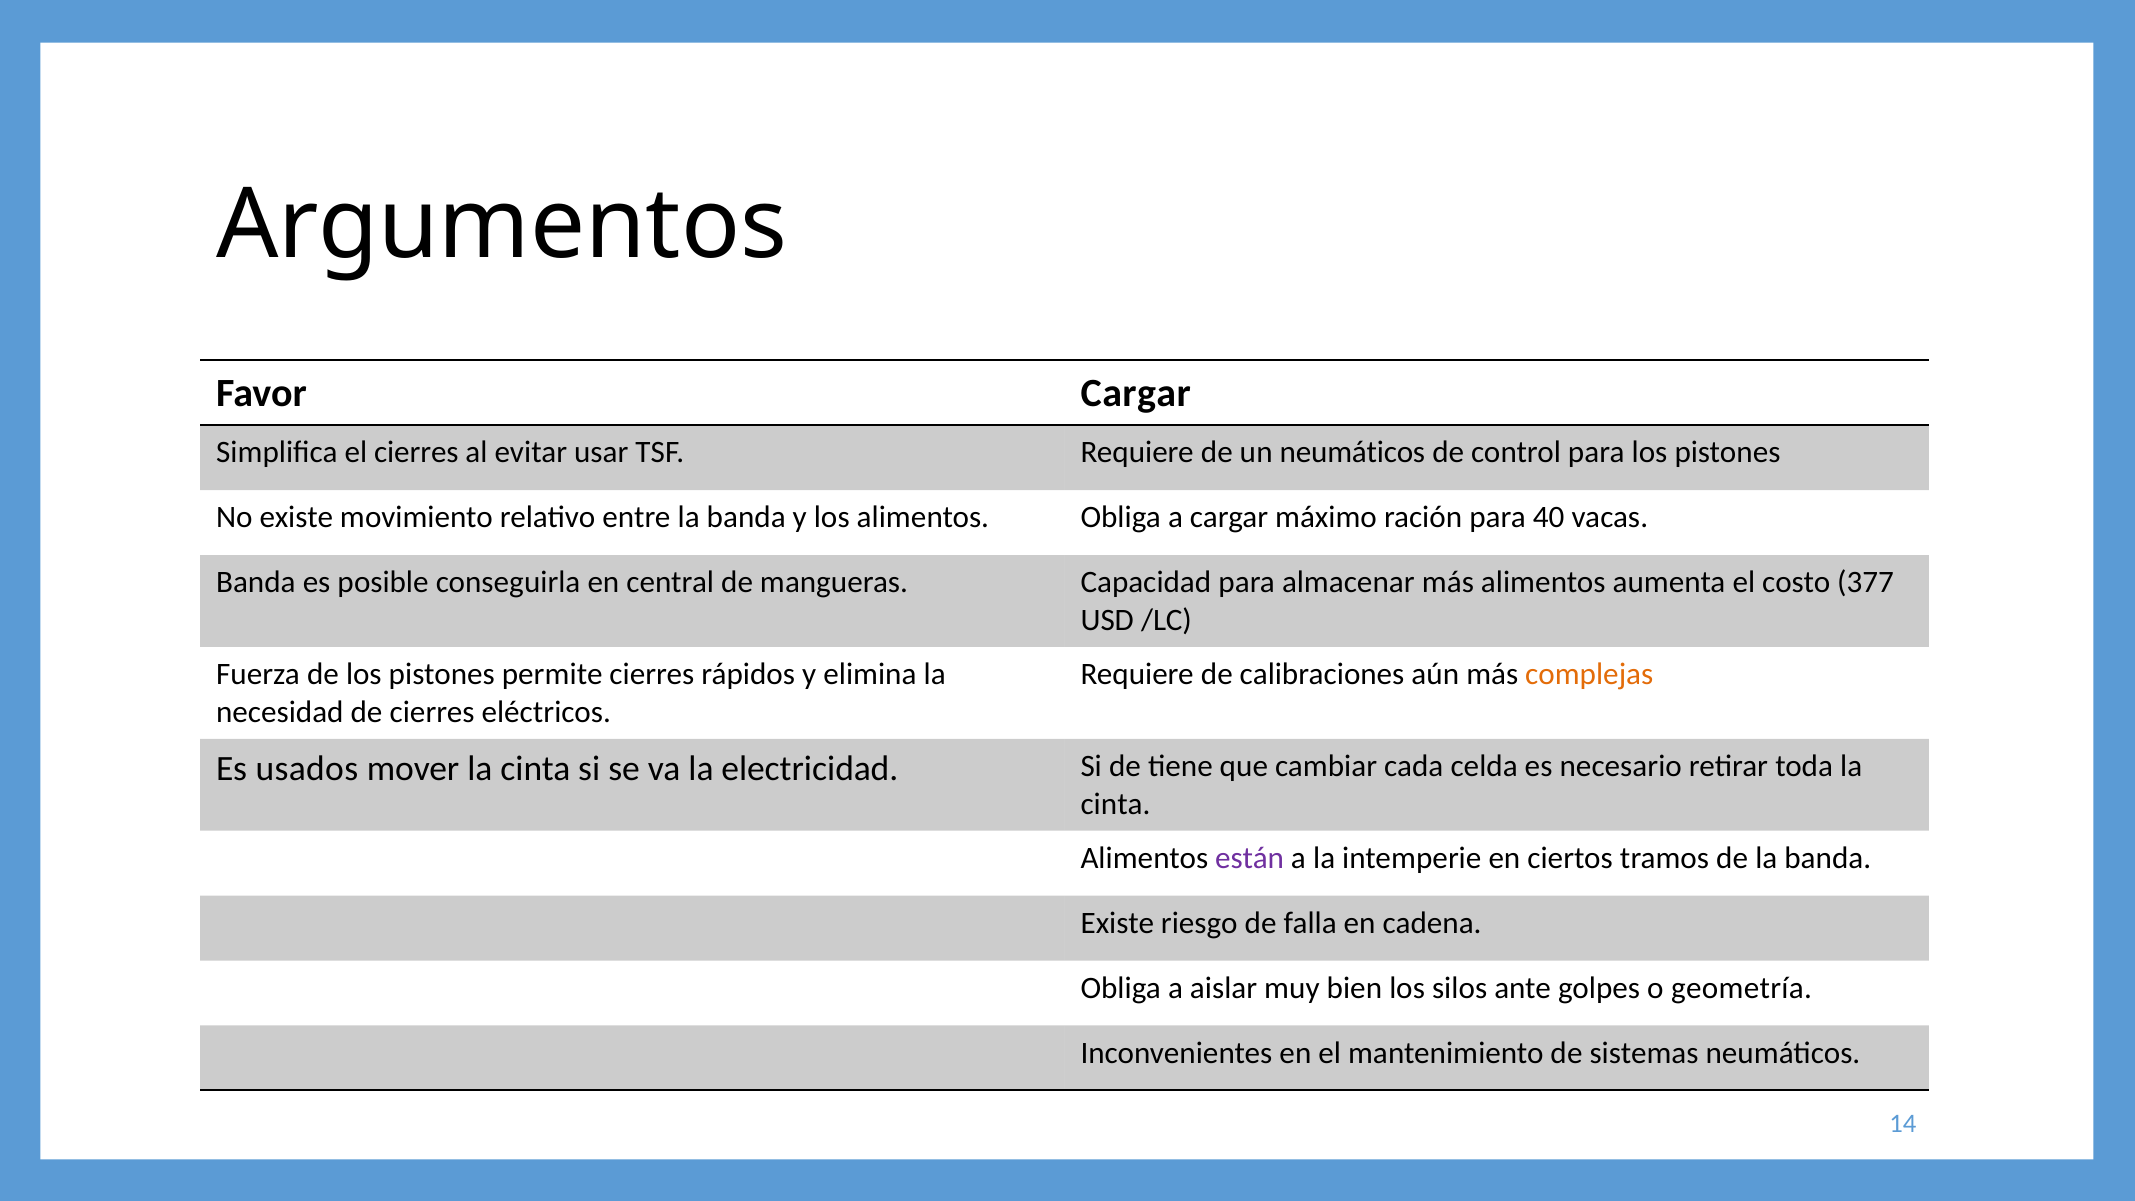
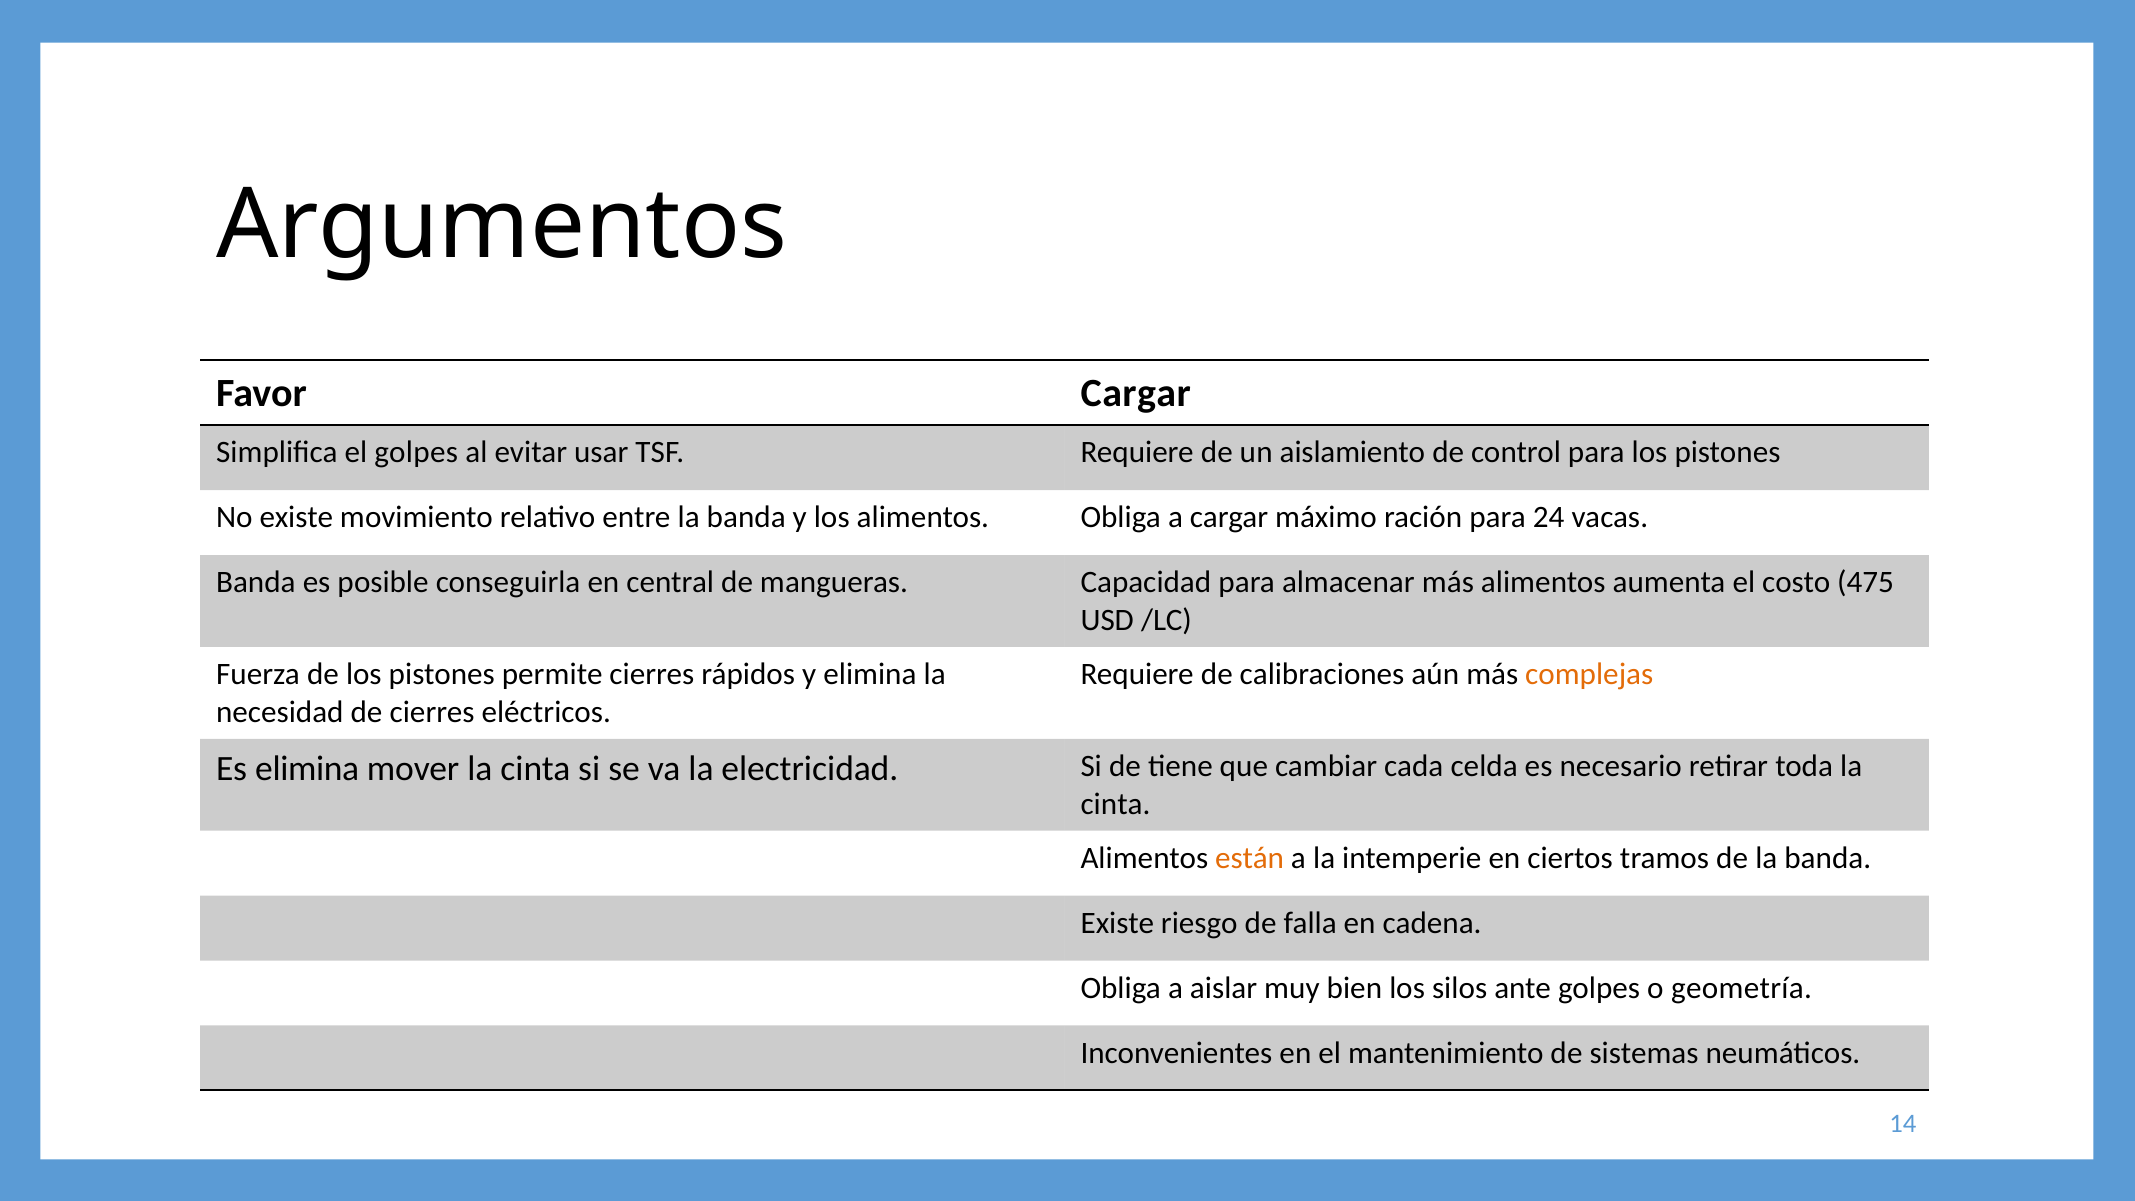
el cierres: cierres -> golpes
un neumáticos: neumáticos -> aislamiento
40: 40 -> 24
377: 377 -> 475
Es usados: usados -> elimina
están colour: purple -> orange
